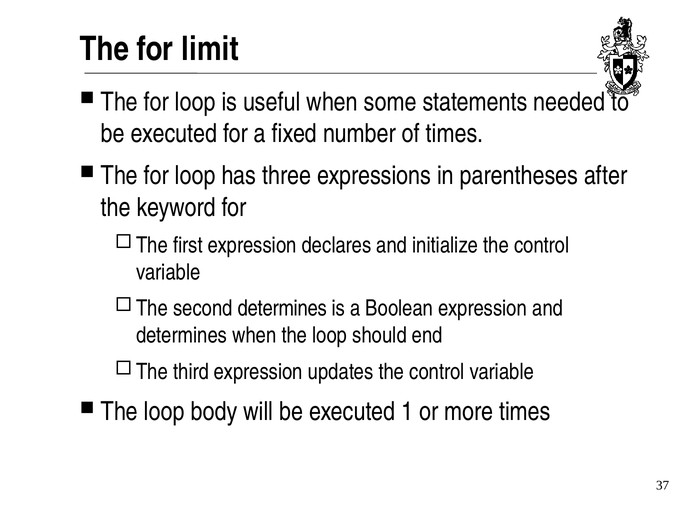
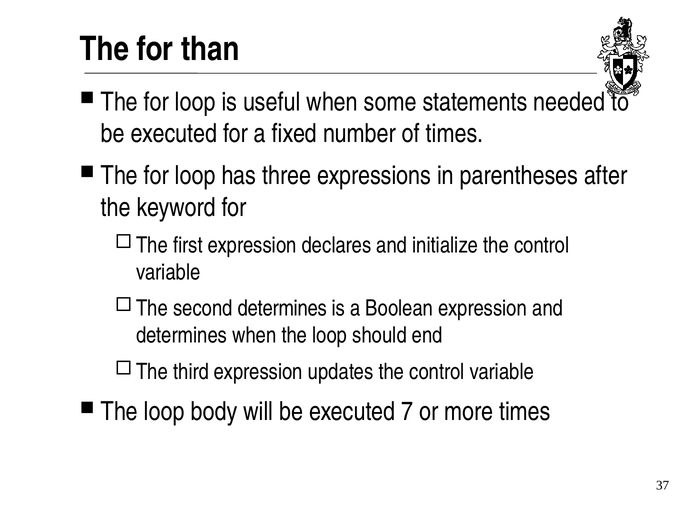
limit: limit -> than
1: 1 -> 7
